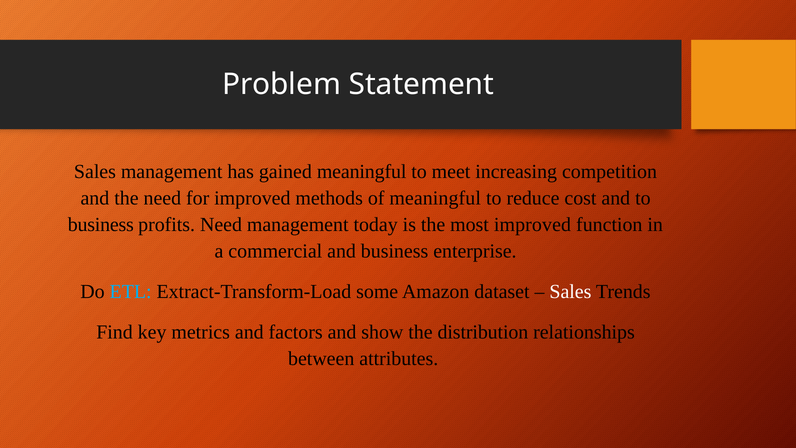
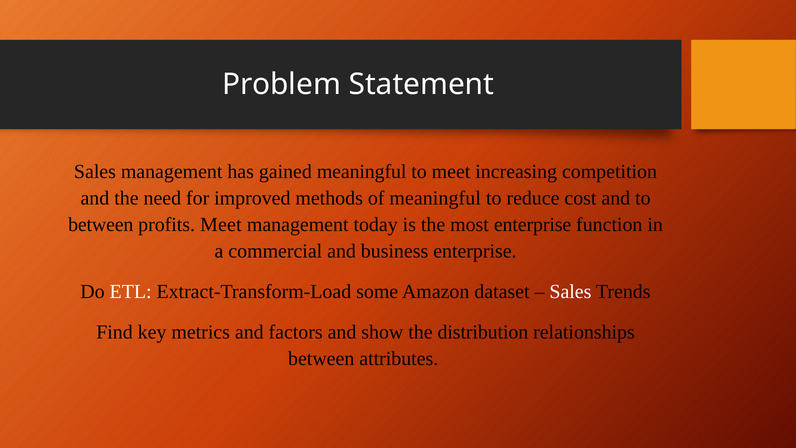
business at (101, 224): business -> between
profits Need: Need -> Meet
most improved: improved -> enterprise
ETL colour: light blue -> white
